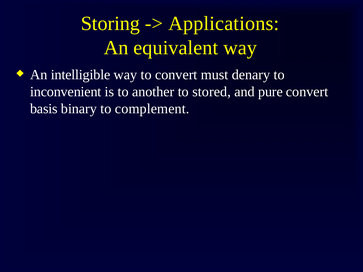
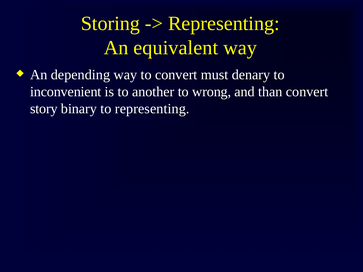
Applications at (224, 24): Applications -> Representing
intelligible: intelligible -> depending
stored: stored -> wrong
pure: pure -> than
basis: basis -> story
to complement: complement -> representing
